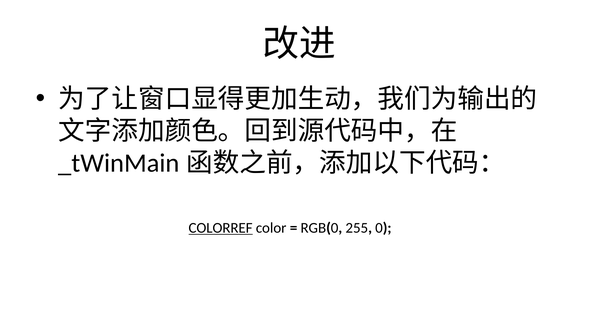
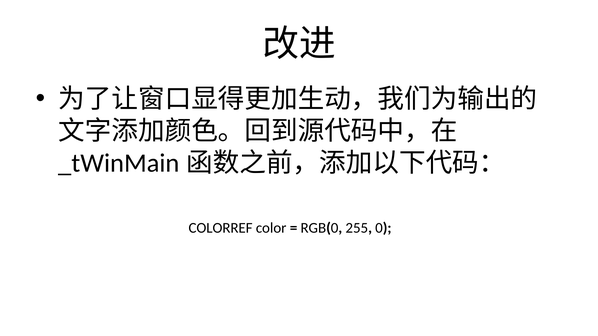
COLORREF underline: present -> none
